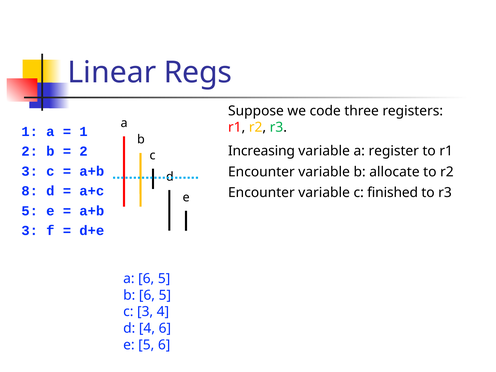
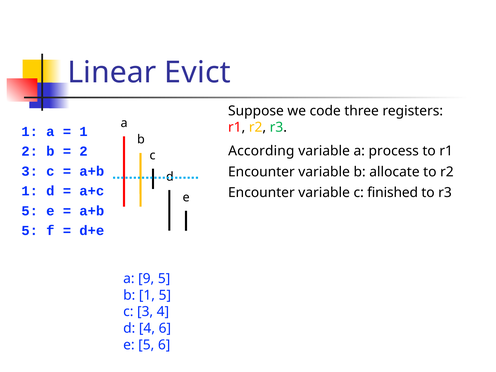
Regs: Regs -> Evict
Increasing: Increasing -> According
register: register -> process
8 at (30, 191): 8 -> 1
3 at (30, 231): 3 -> 5
a 6: 6 -> 9
b 6: 6 -> 1
